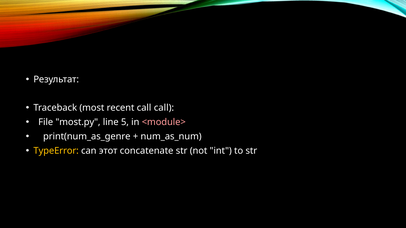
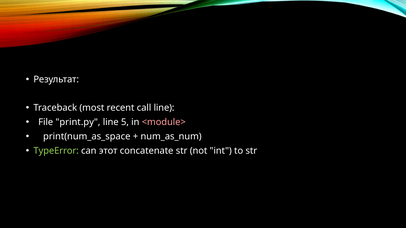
call call: call -> line
most.py: most.py -> print.py
print(num_as_genre: print(num_as_genre -> print(num_as_space
TypeError colour: yellow -> light green
